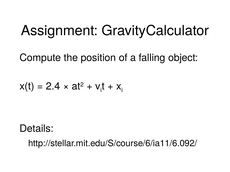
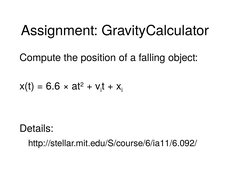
2.4: 2.4 -> 6.6
